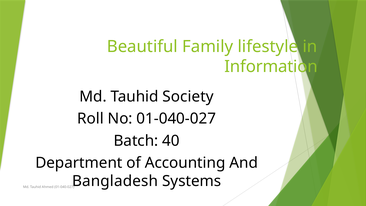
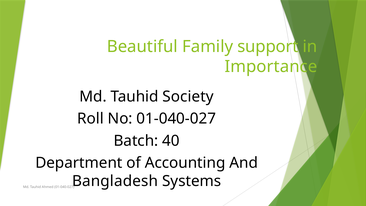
lifestyle: lifestyle -> support
Information: Information -> Importance
